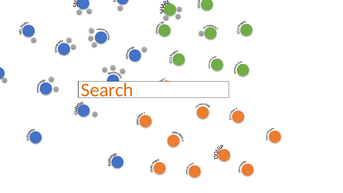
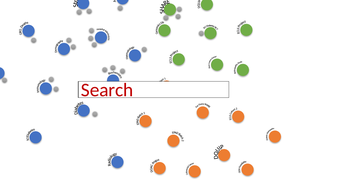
Search colour: orange -> red
